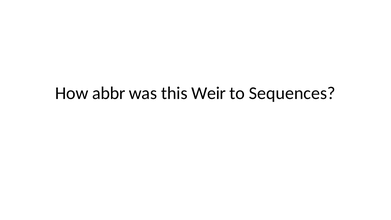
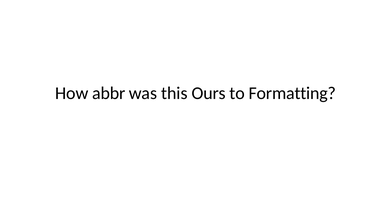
Weir: Weir -> Ours
Sequences: Sequences -> Formatting
